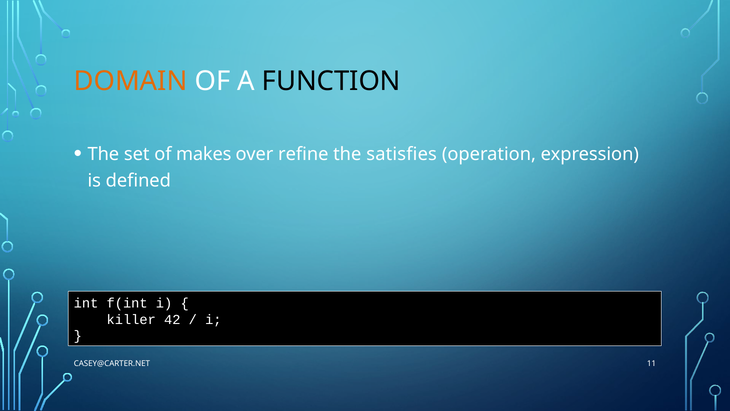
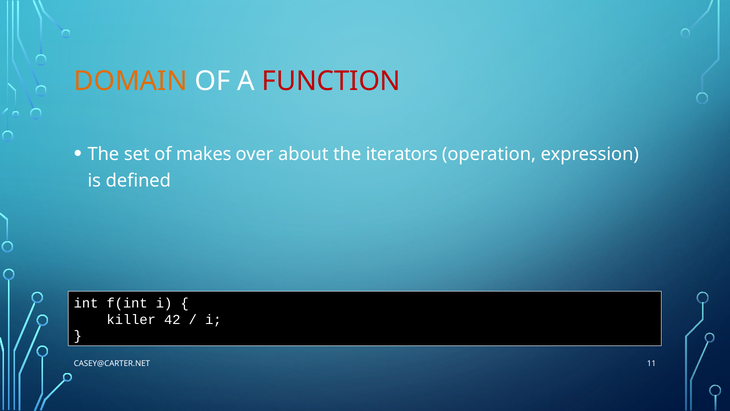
FUNCTION colour: black -> red
refine: refine -> about
satisfies: satisfies -> iterators
